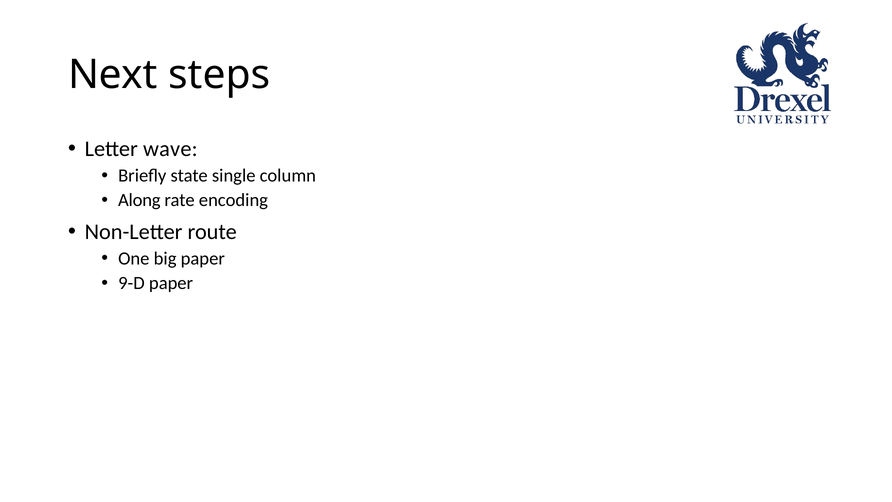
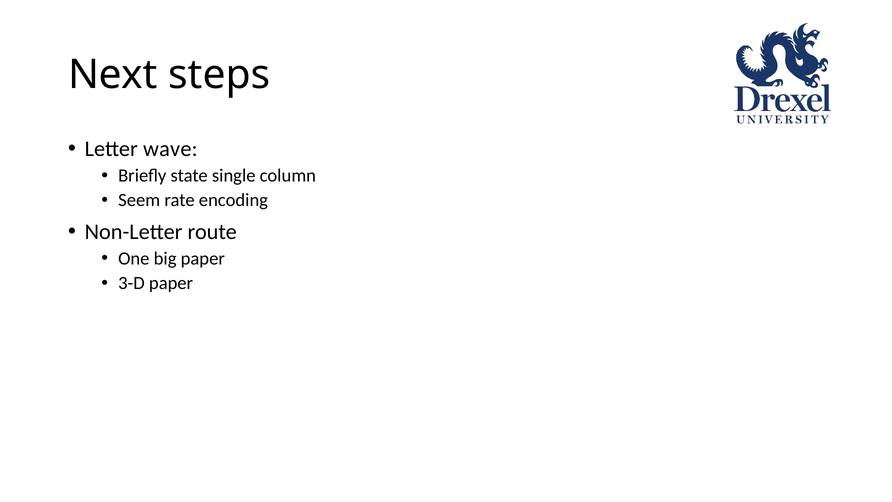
Along: Along -> Seem
9-D: 9-D -> 3-D
